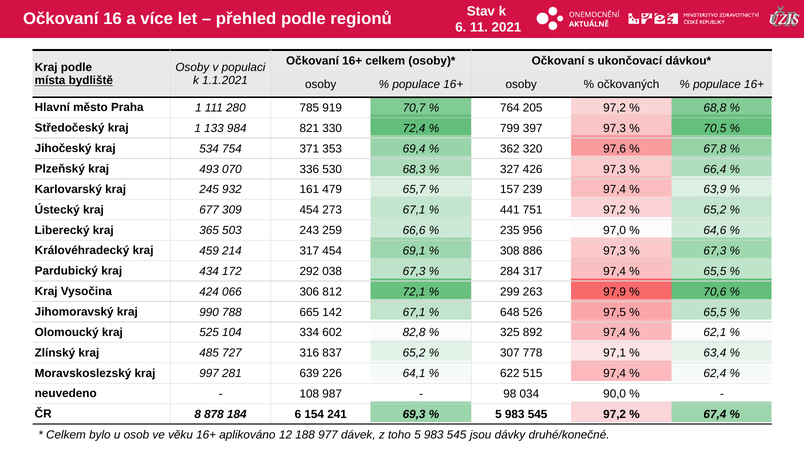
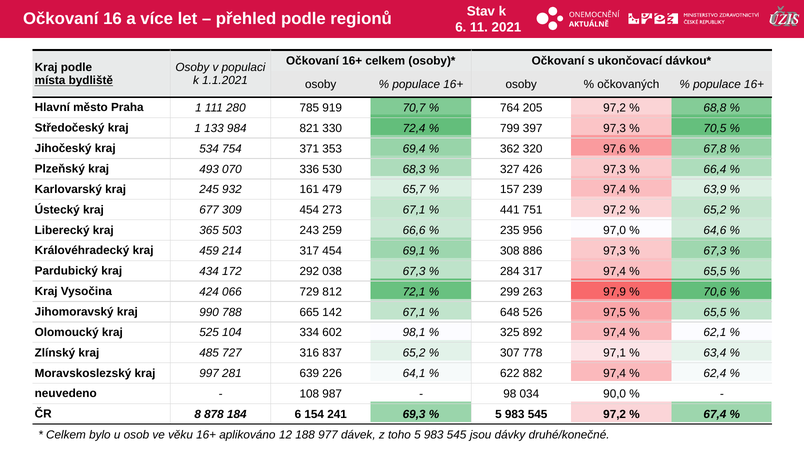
306: 306 -> 729
82,8: 82,8 -> 98,1
515: 515 -> 882
